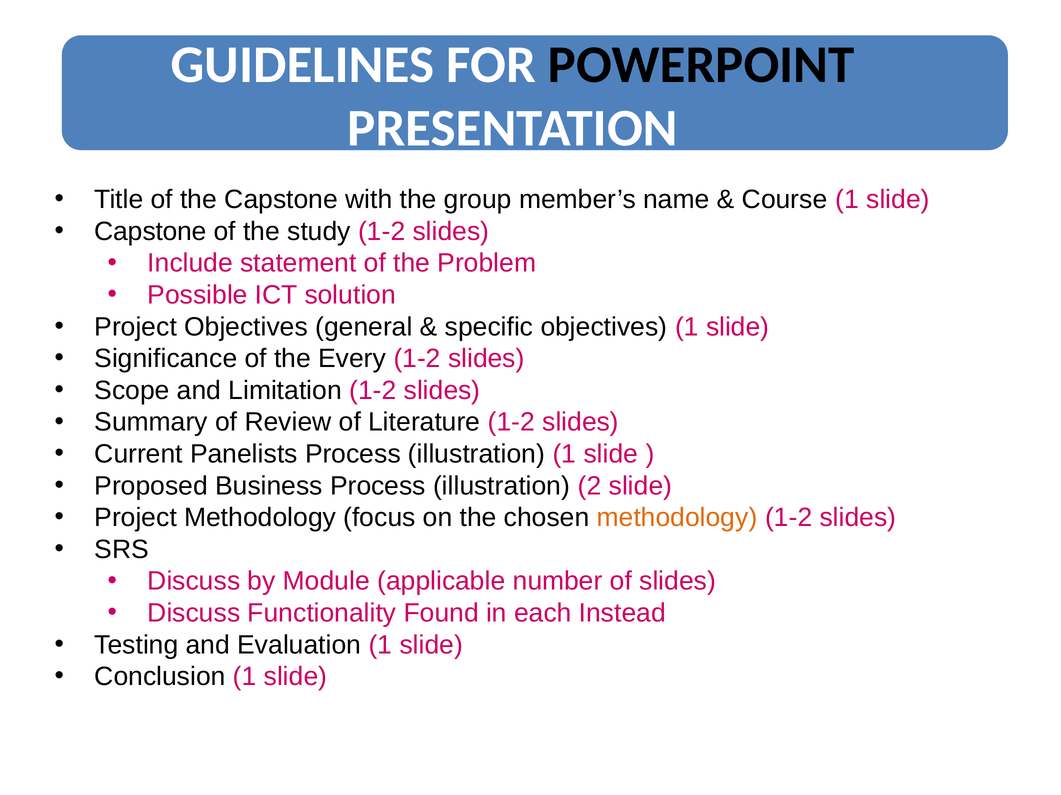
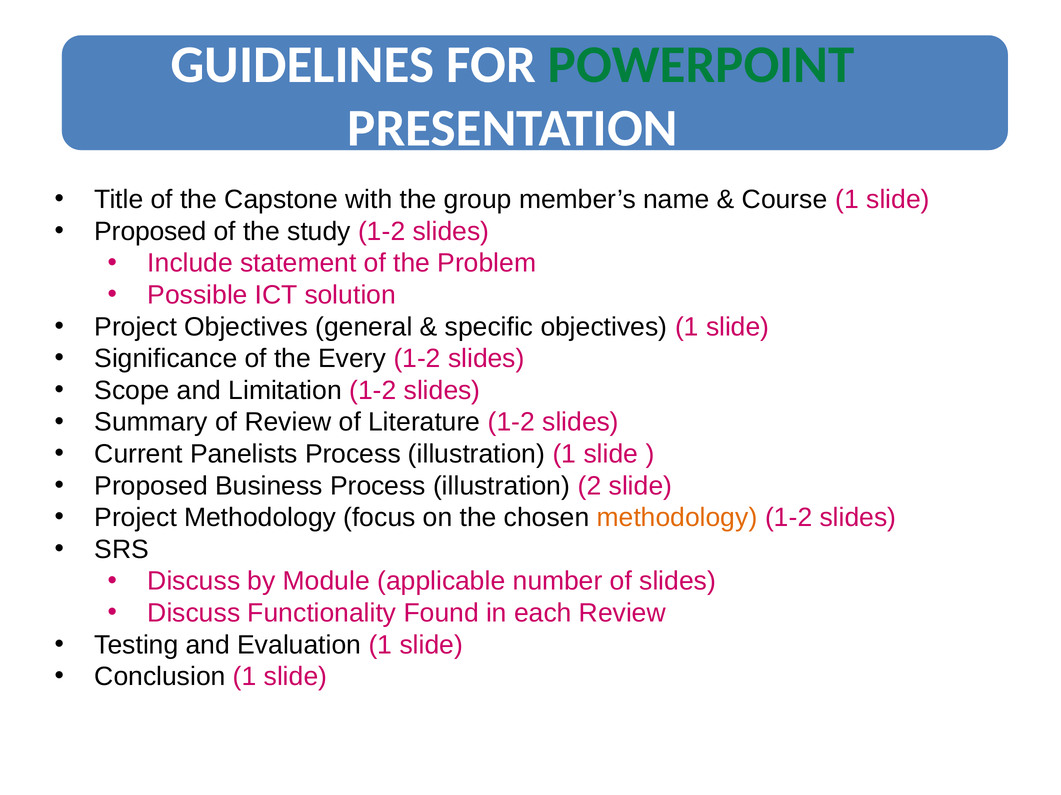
POWERPOINT colour: black -> green
Capstone at (151, 232): Capstone -> Proposed
each Instead: Instead -> Review
